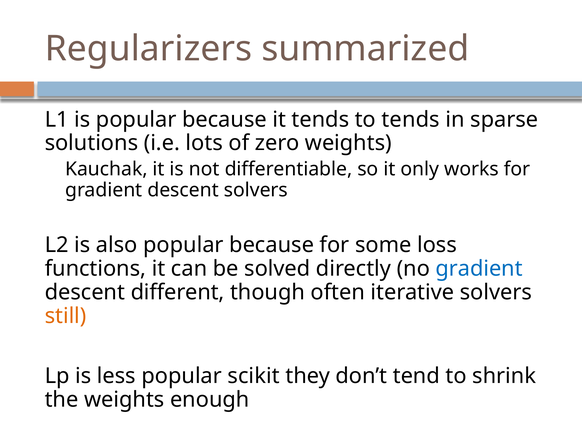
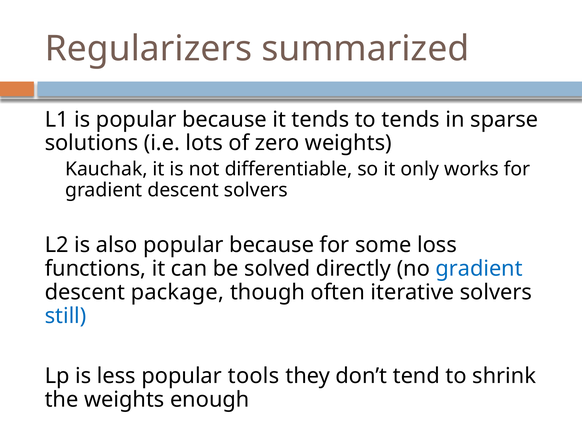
different: different -> package
still colour: orange -> blue
scikit: scikit -> tools
